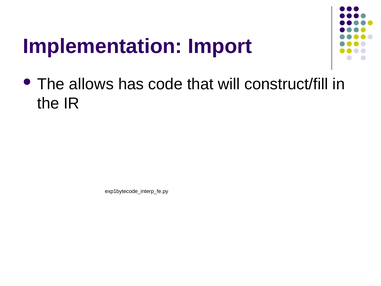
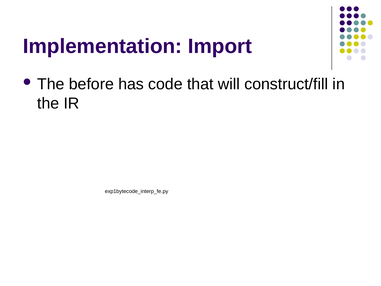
allows: allows -> before
